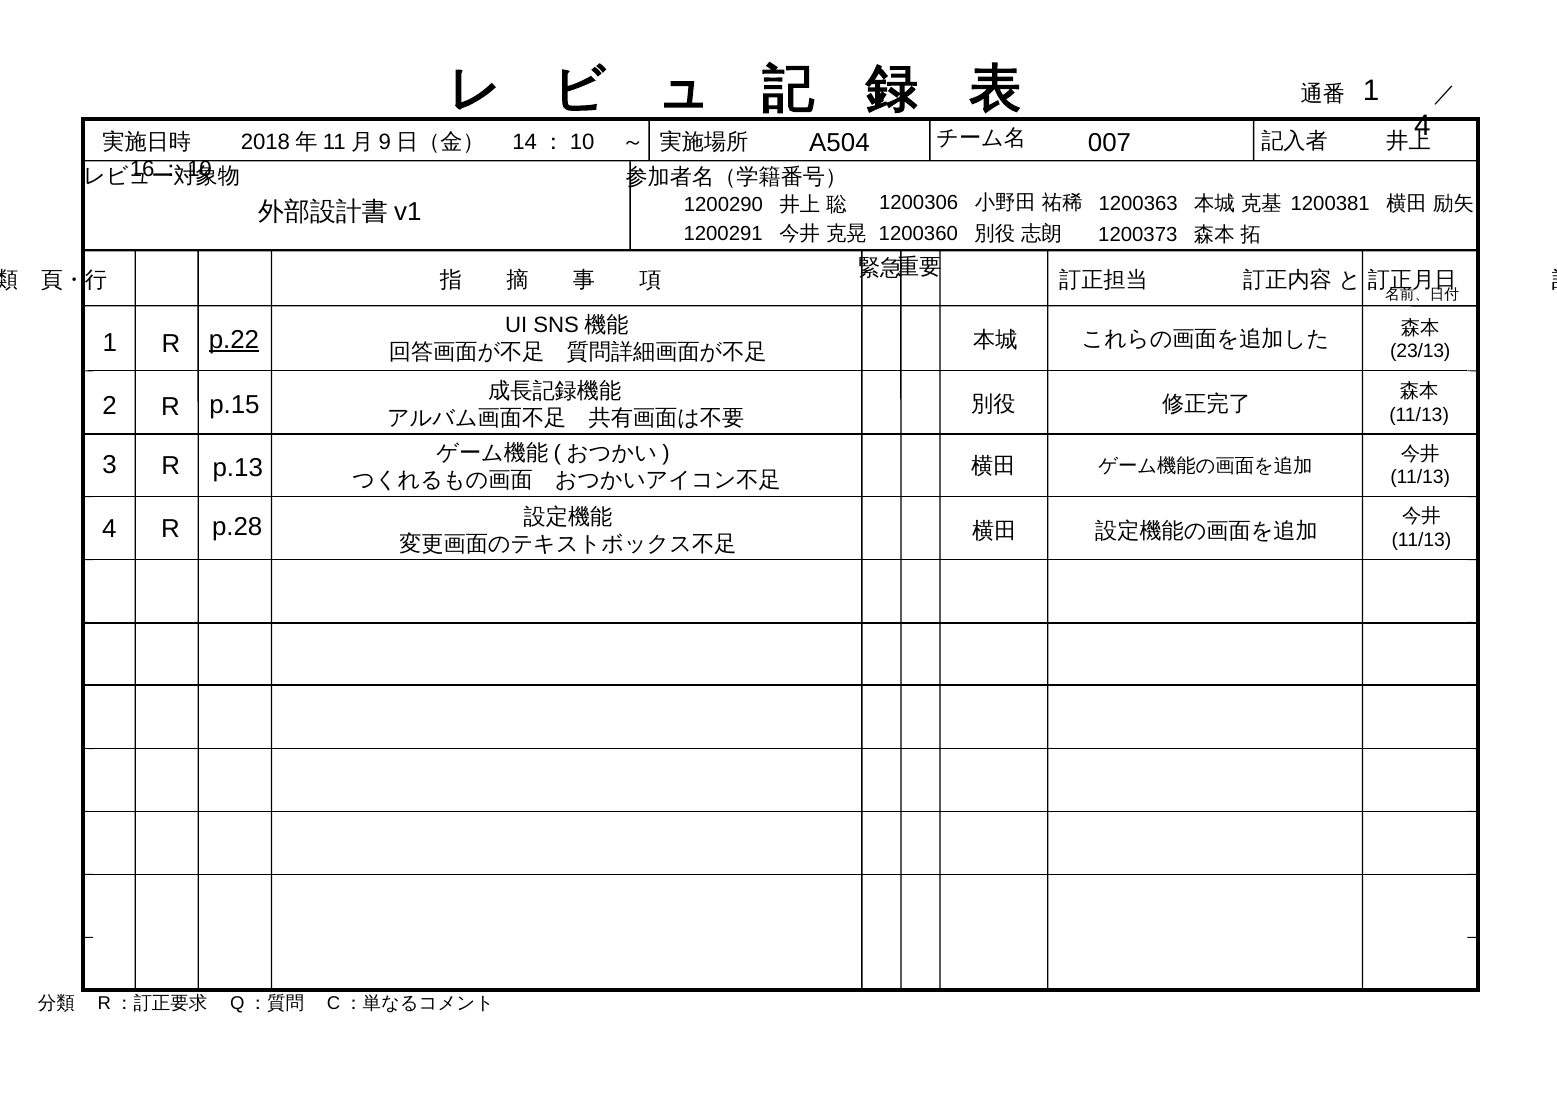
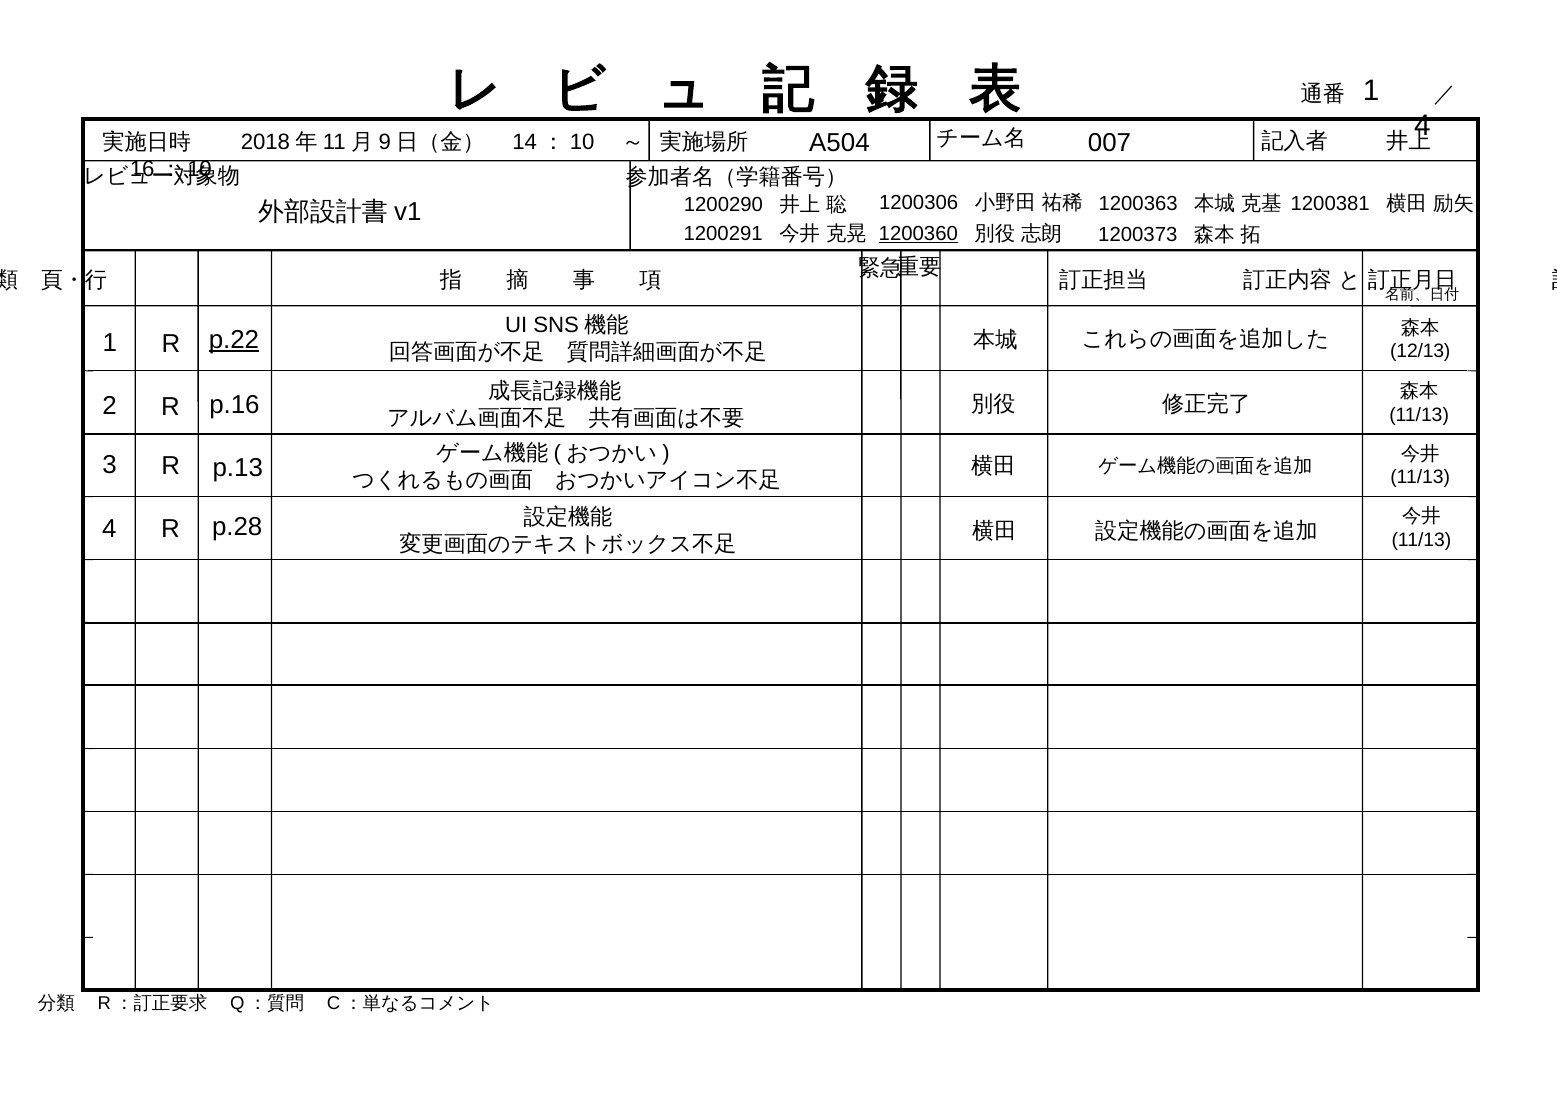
1200360 underline: none -> present
23/13: 23/13 -> 12/13
p.15: p.15 -> p.16
